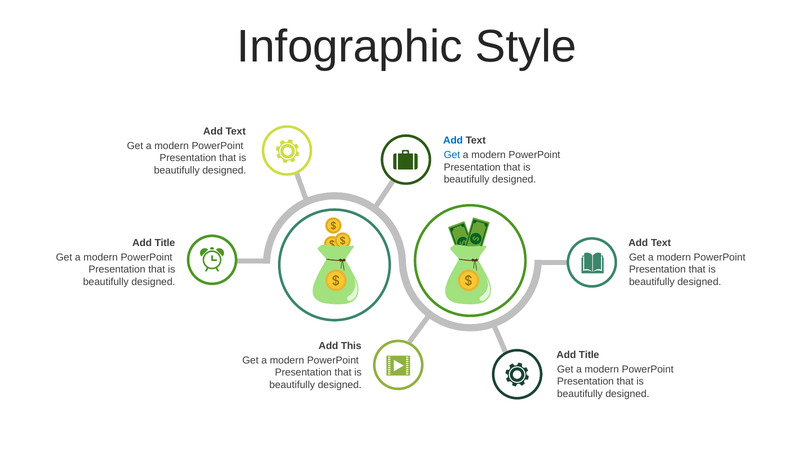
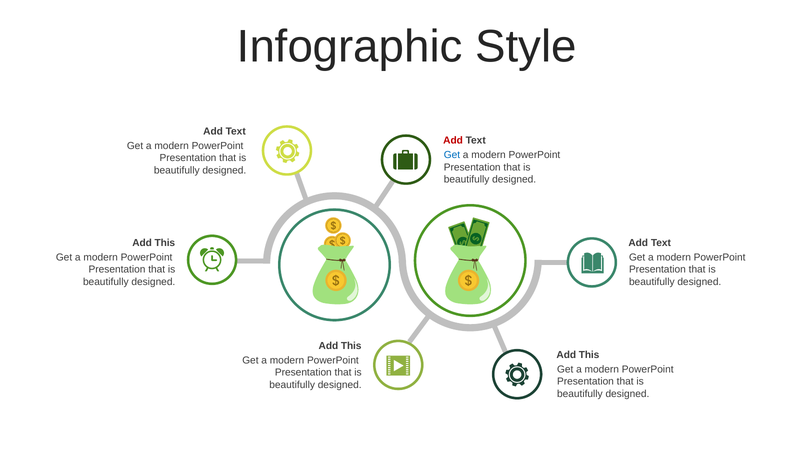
Add at (453, 141) colour: blue -> red
Title at (165, 243): Title -> This
Title at (589, 355): Title -> This
